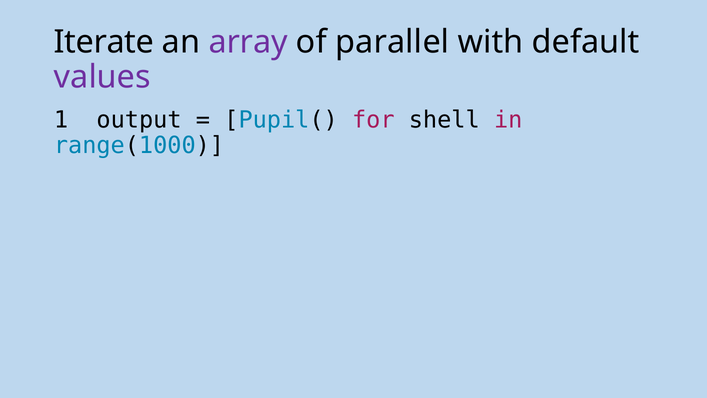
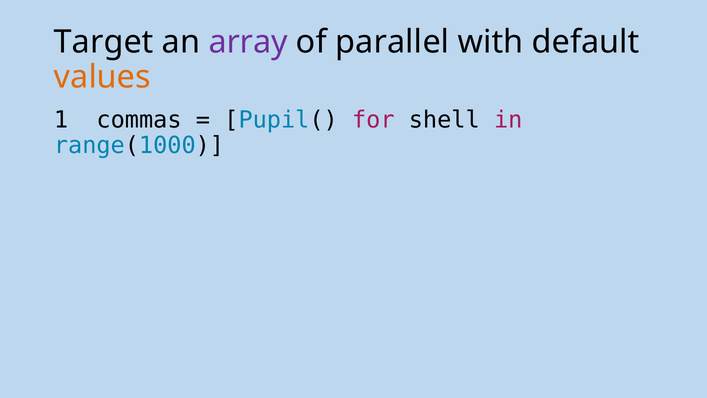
Iterate: Iterate -> Target
values colour: purple -> orange
output: output -> commas
